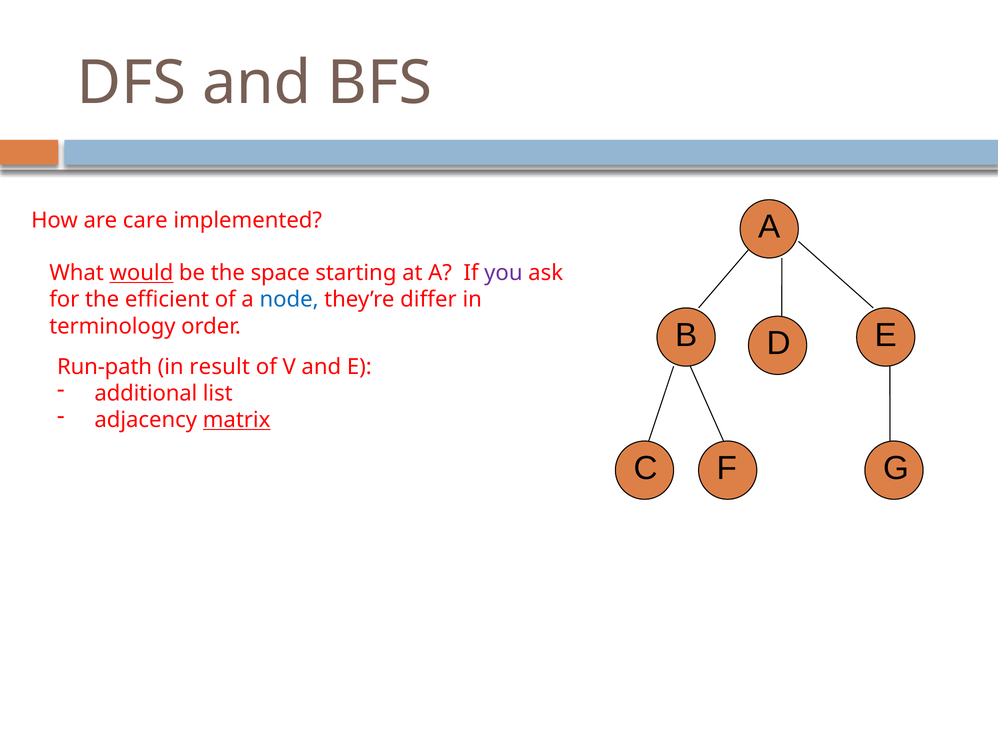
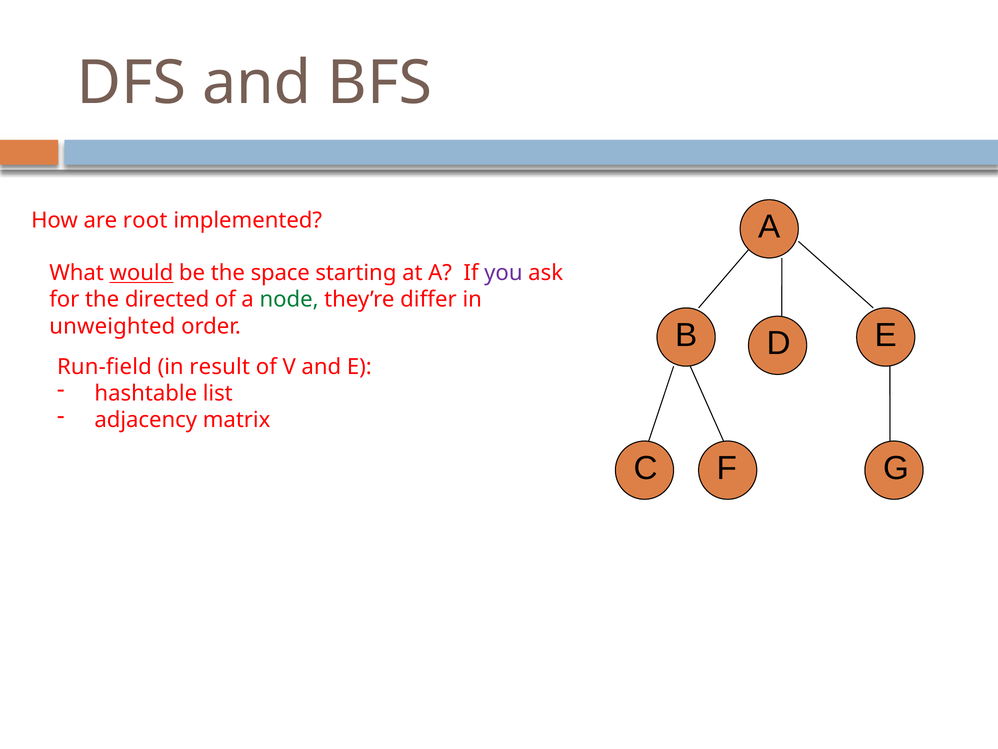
care: care -> root
efficient: efficient -> directed
node colour: blue -> green
terminology: terminology -> unweighted
Run-path: Run-path -> Run-field
additional: additional -> hashtable
matrix underline: present -> none
